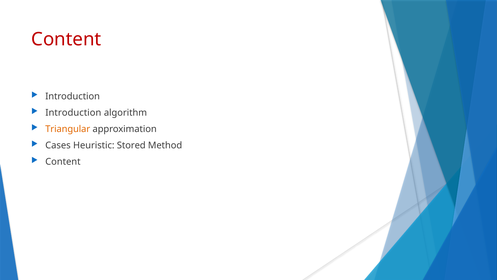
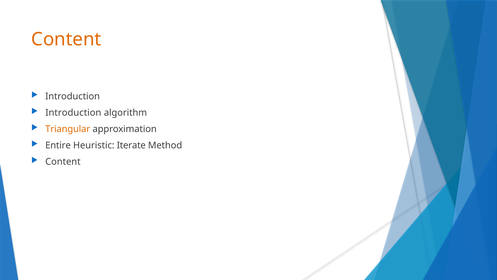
Content at (66, 39) colour: red -> orange
Cases: Cases -> Entire
Stored: Stored -> Iterate
